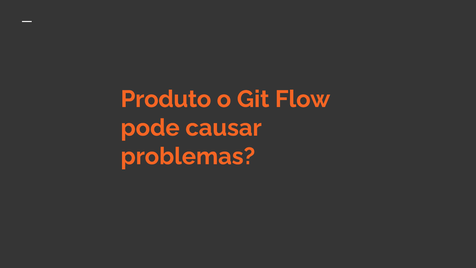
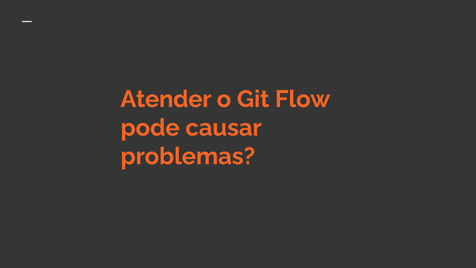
Produto: Produto -> Atender
